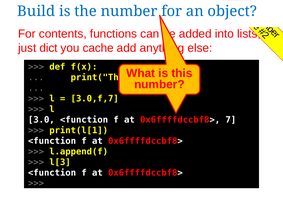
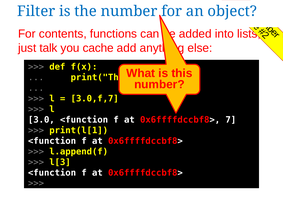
Build: Build -> Filter
dict: dict -> talk
